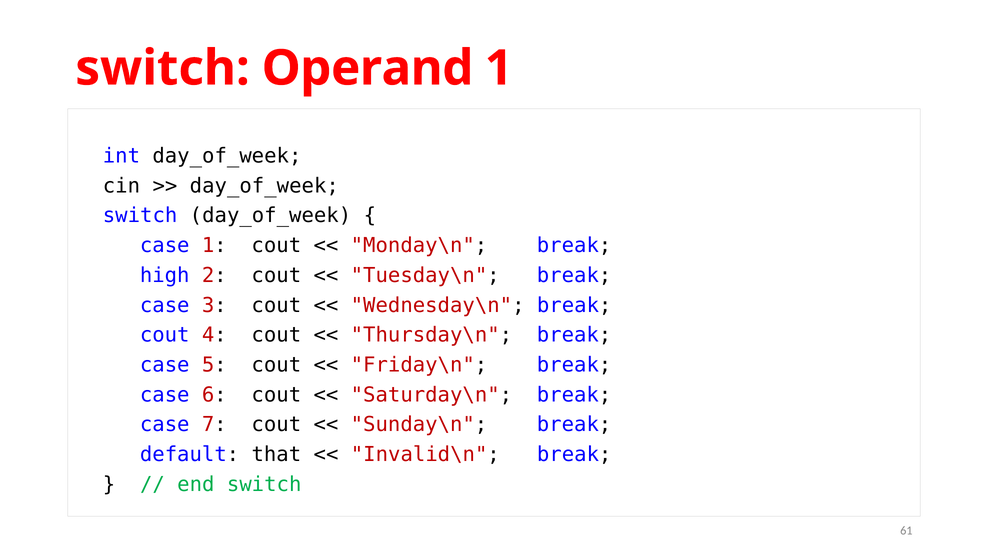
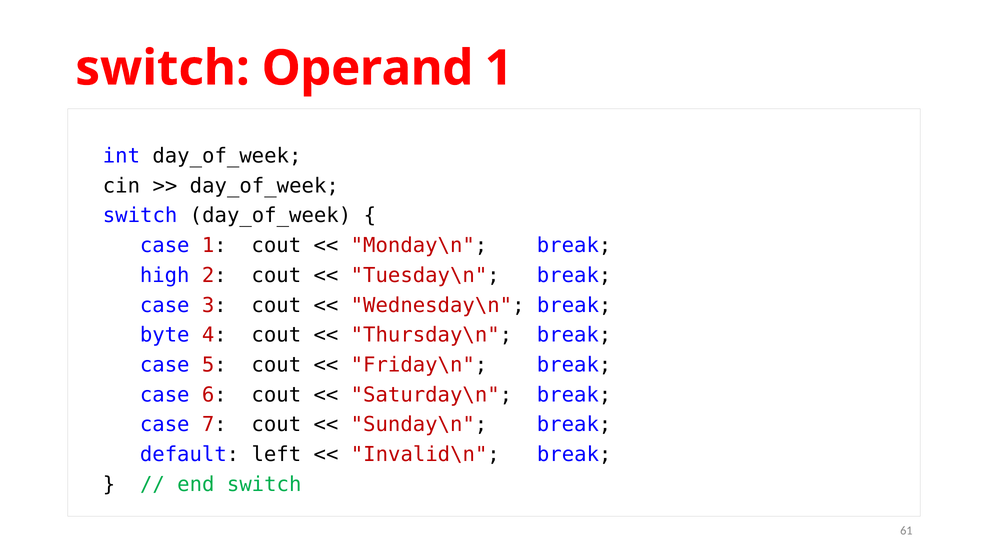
cout at (165, 335): cout -> byte
that: that -> left
